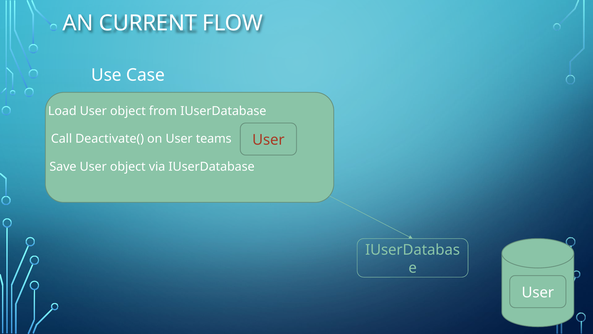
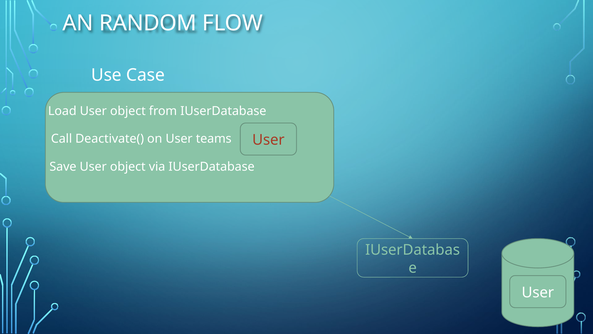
CURRENT: CURRENT -> RANDOM
